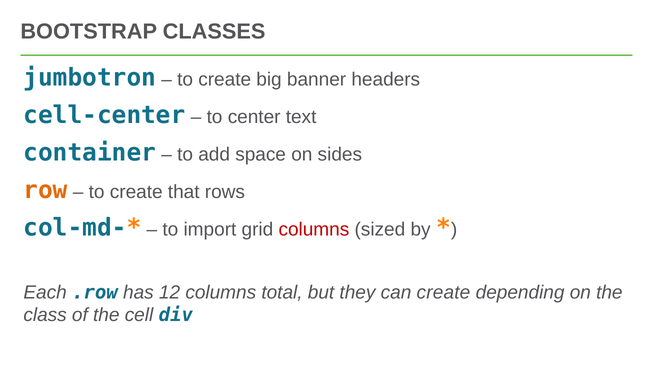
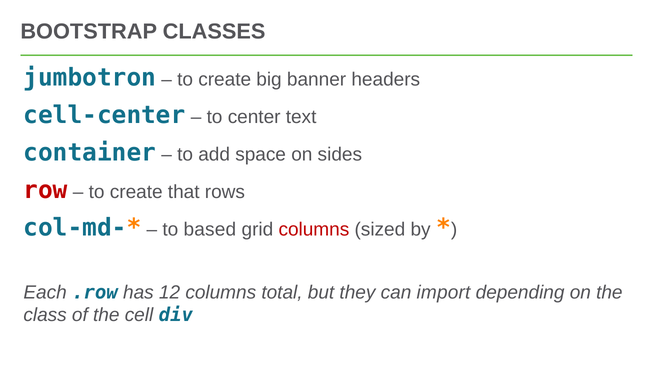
row colour: orange -> red
import: import -> based
can create: create -> import
